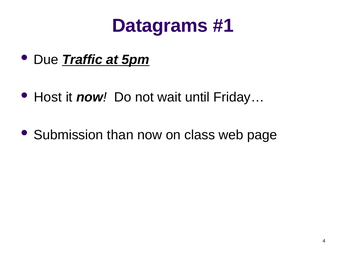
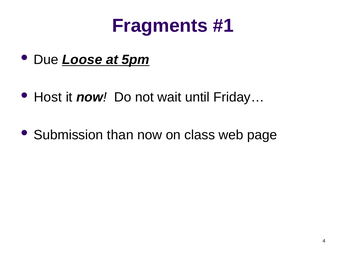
Datagrams: Datagrams -> Fragments
Traffic: Traffic -> Loose
